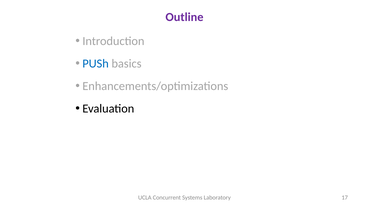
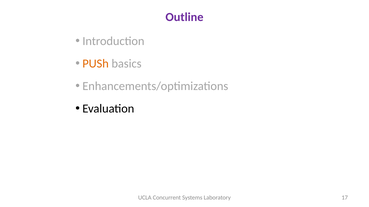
PUSh colour: blue -> orange
